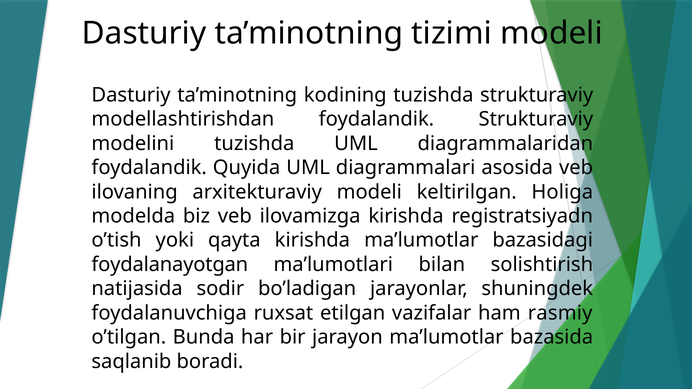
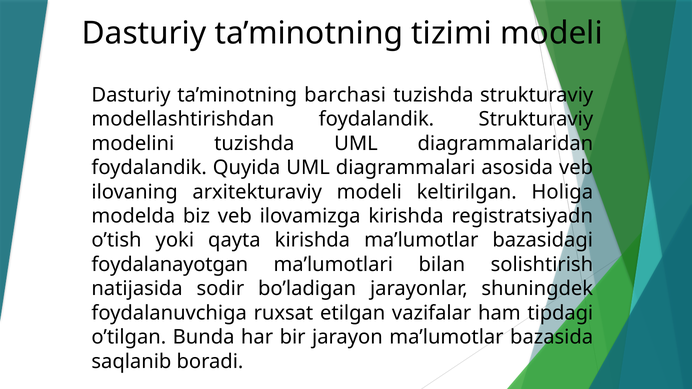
kodining: kodining -> barchasi
rasmiy: rasmiy -> tipdagi
